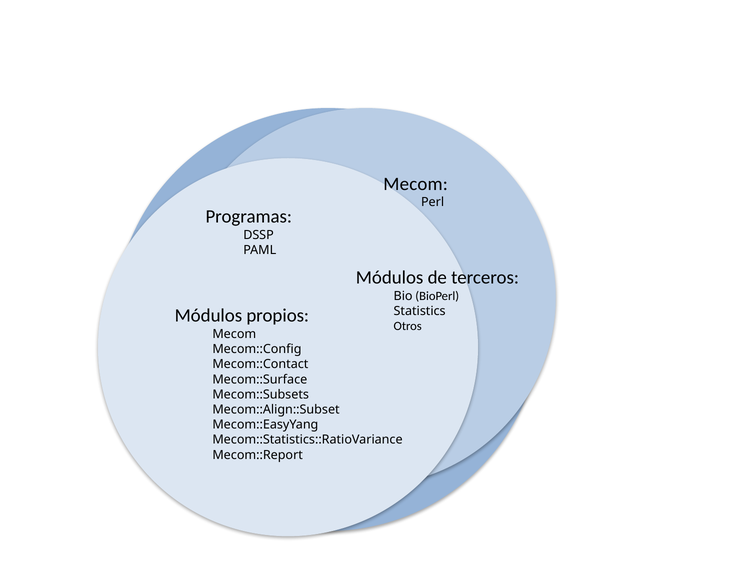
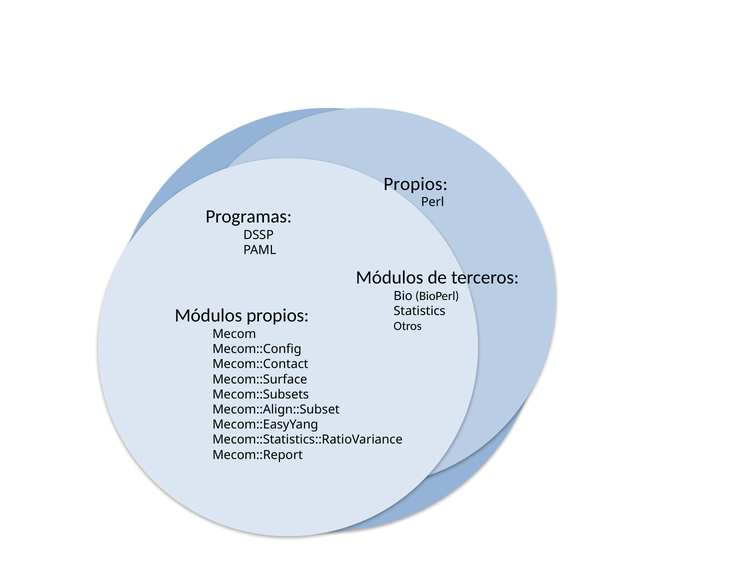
Mecom at (416, 184): Mecom -> Propios
